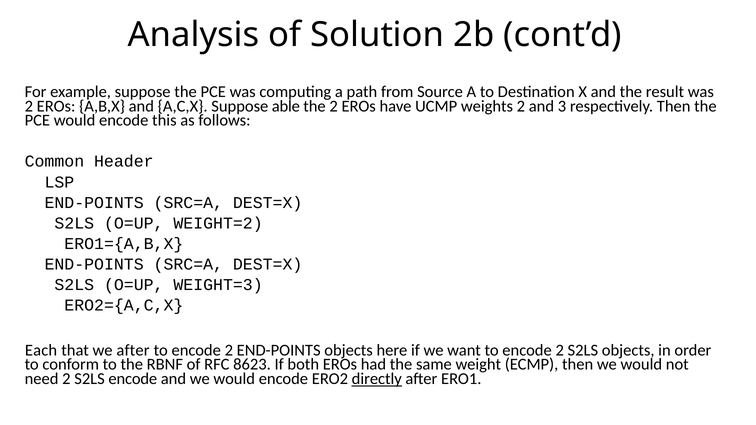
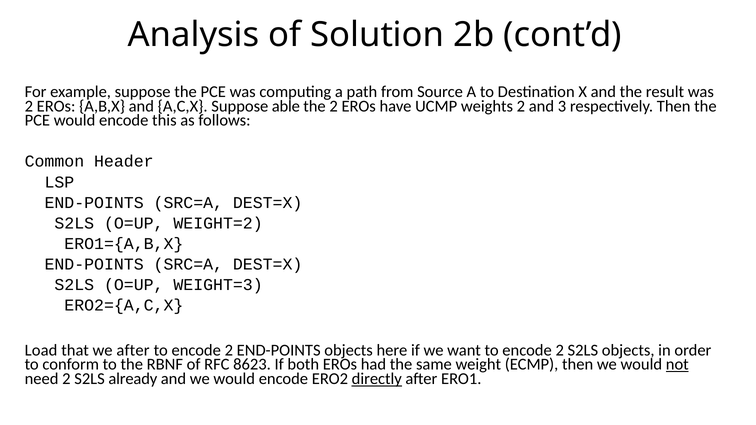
Each: Each -> Load
not underline: none -> present
S2LS encode: encode -> already
